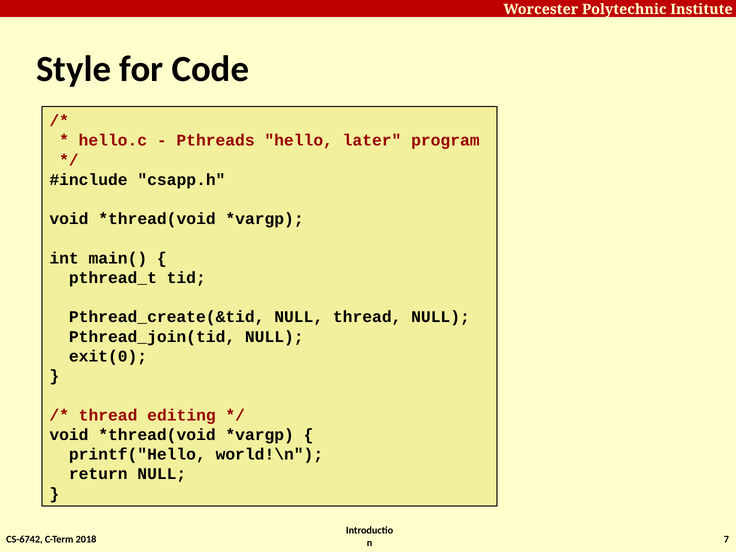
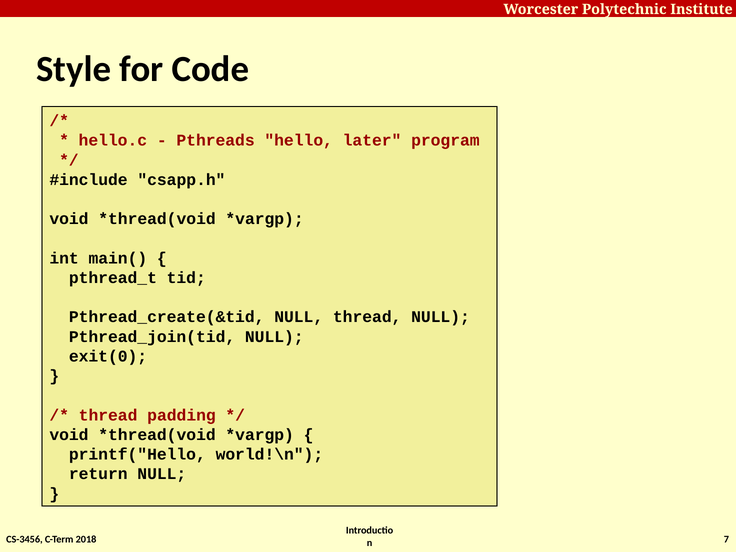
editing: editing -> padding
CS-6742: CS-6742 -> CS-3456
